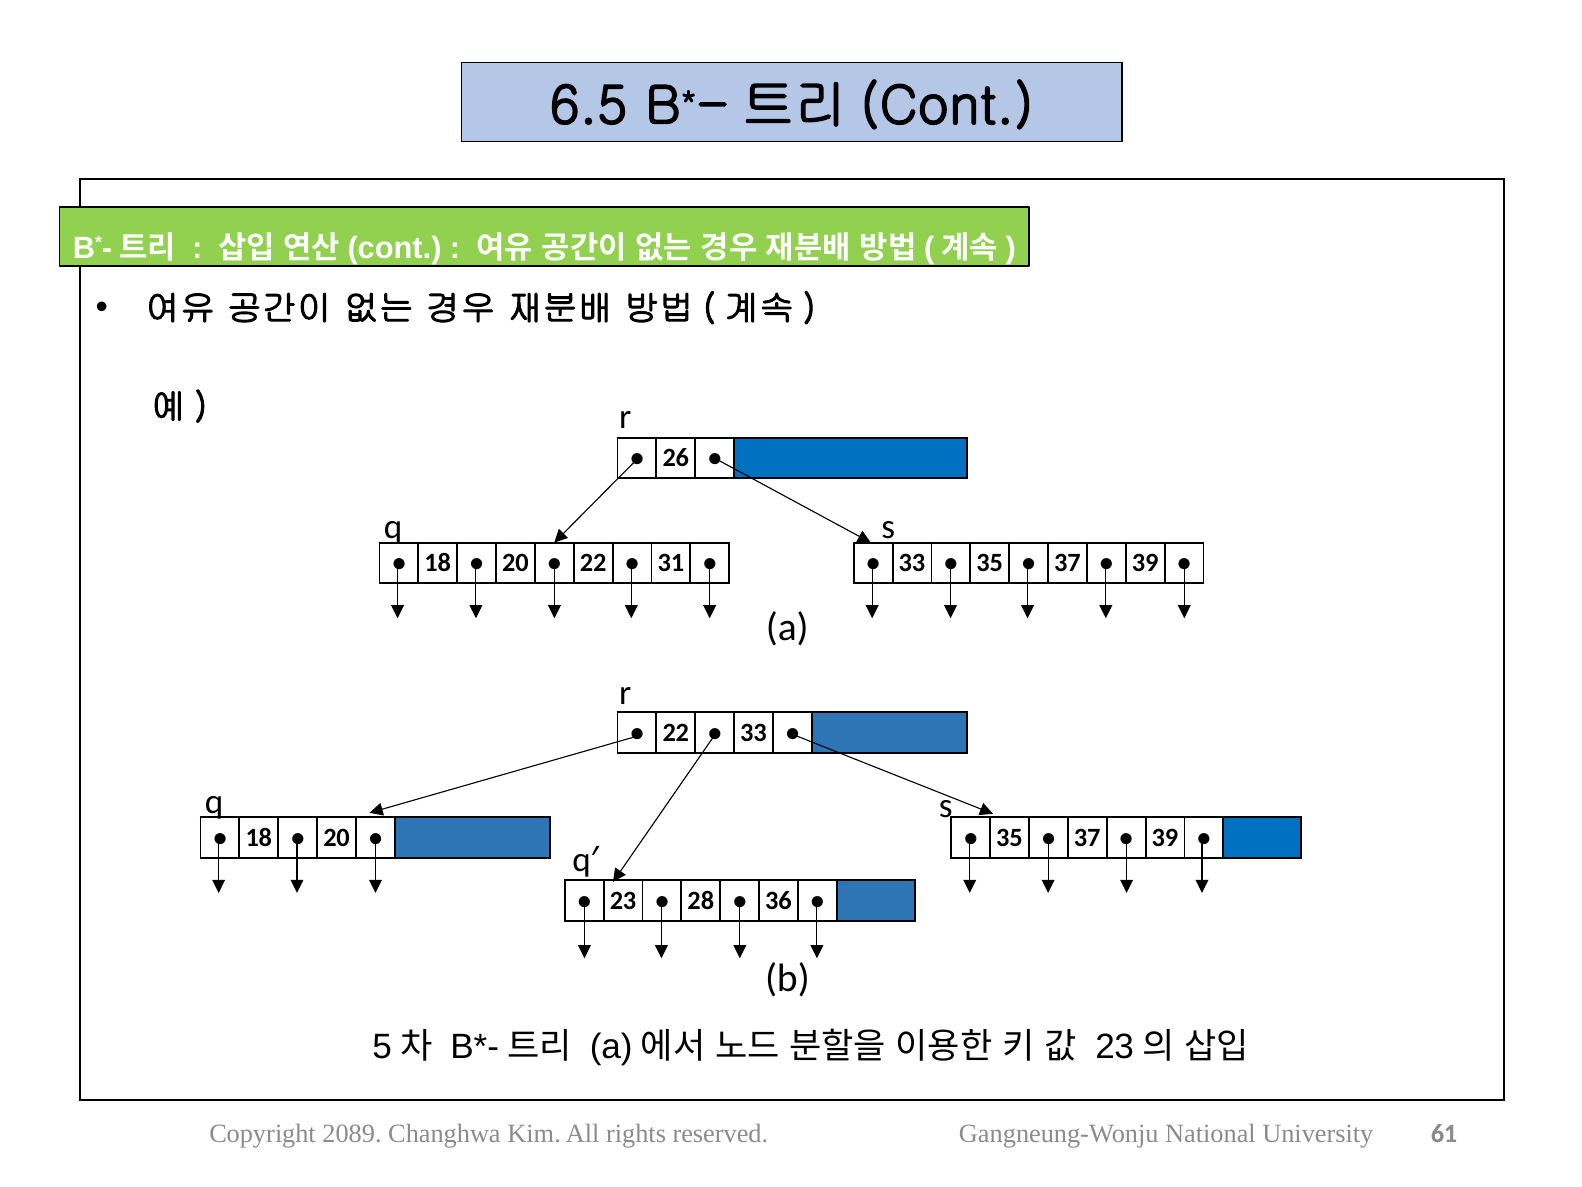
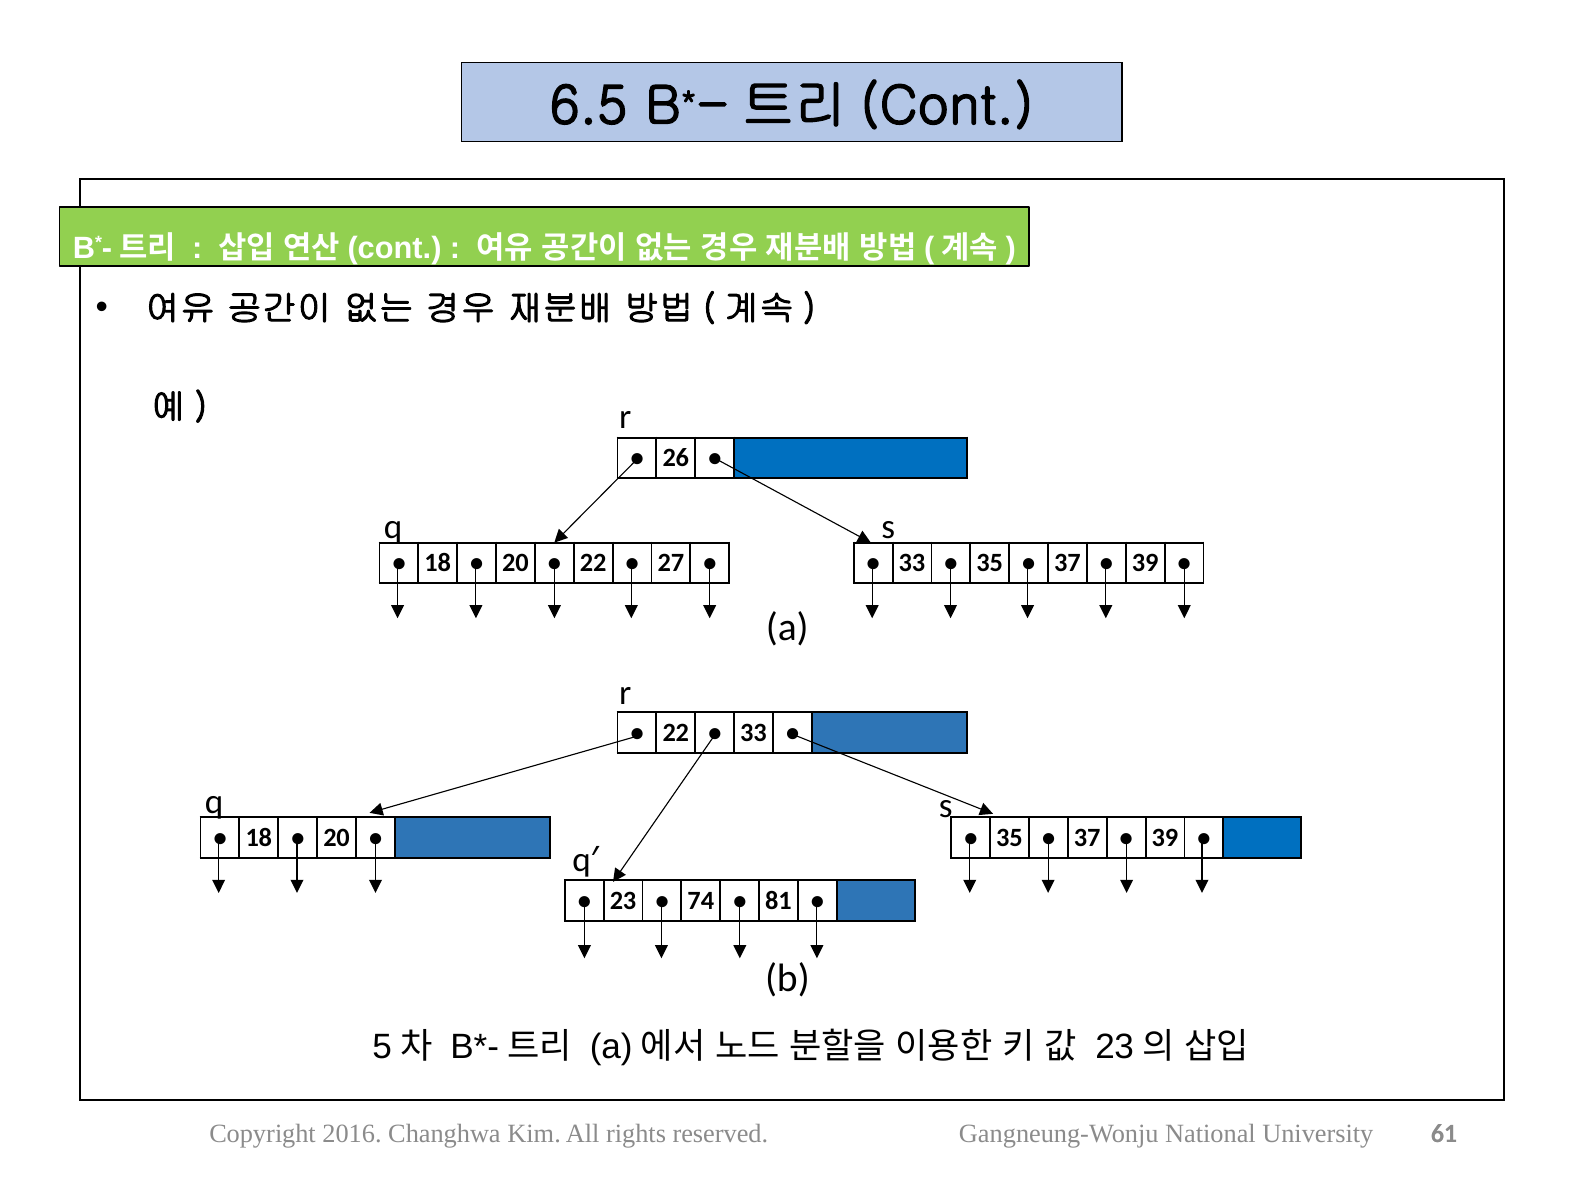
31: 31 -> 27
28: 28 -> 74
36: 36 -> 81
2089: 2089 -> 2016
